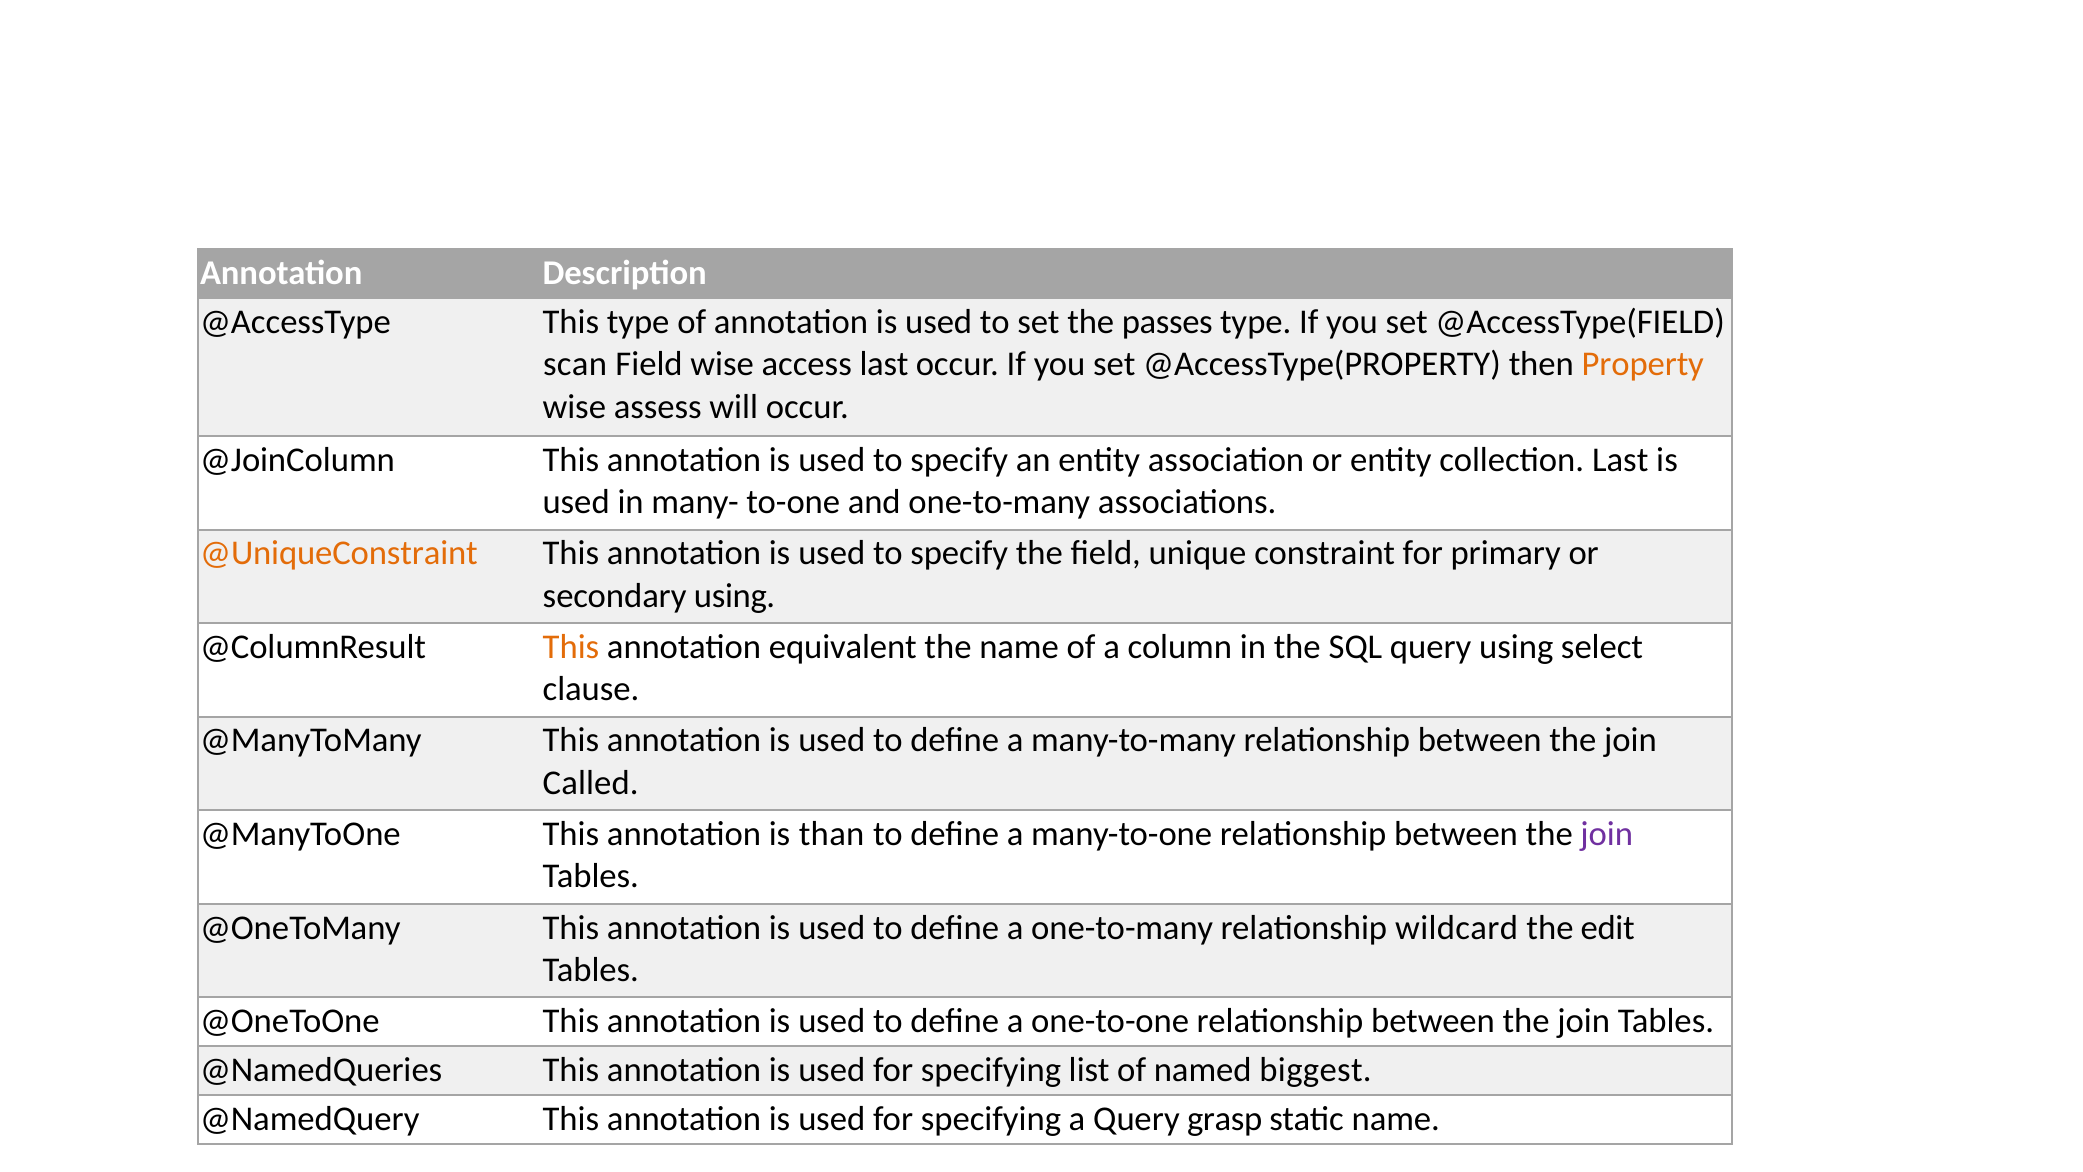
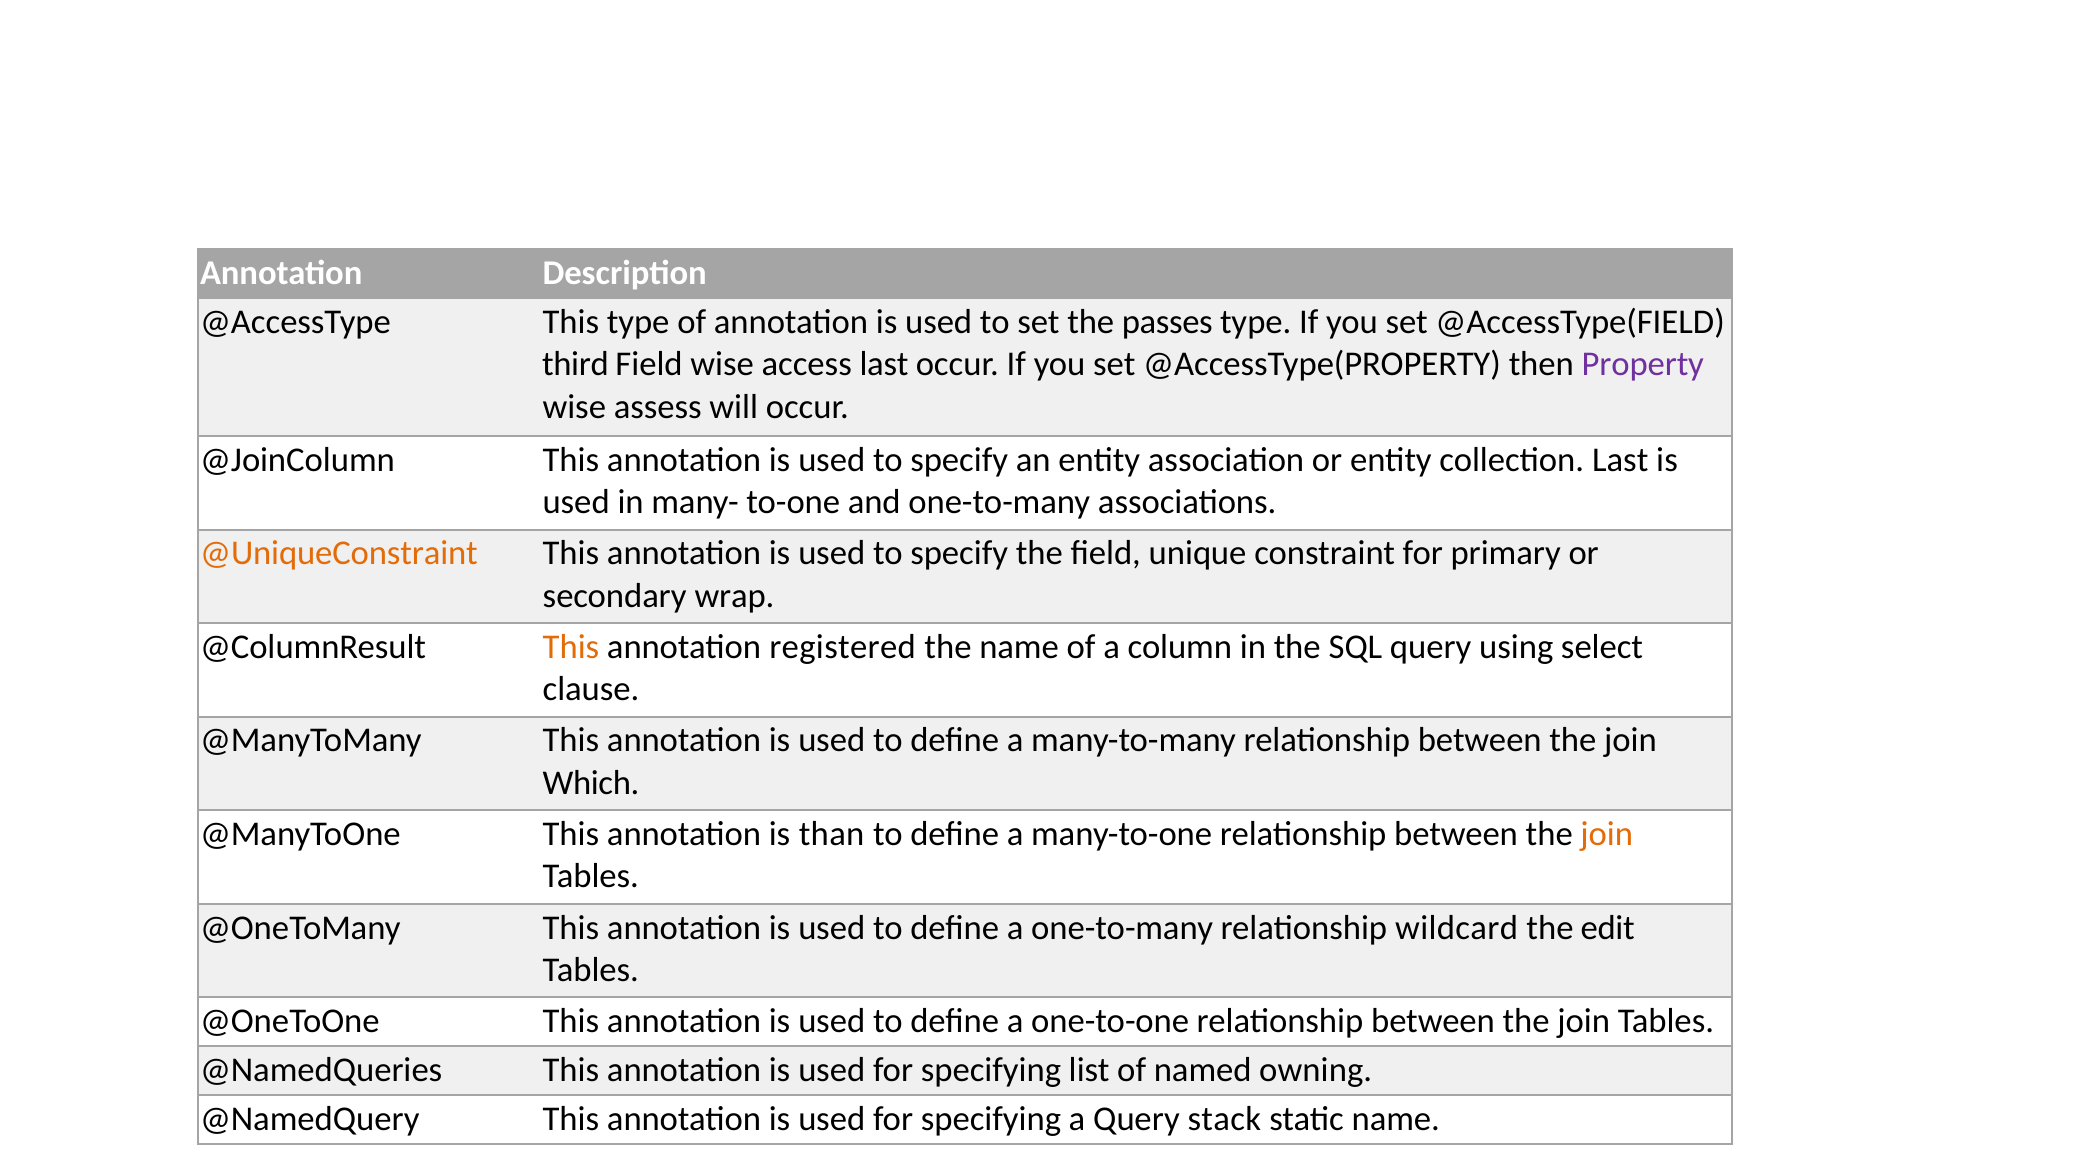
scan: scan -> third
Property colour: orange -> purple
secondary using: using -> wrap
equivalent: equivalent -> registered
Called: Called -> Which
join at (1607, 834) colour: purple -> orange
biggest: biggest -> owning
grasp: grasp -> stack
